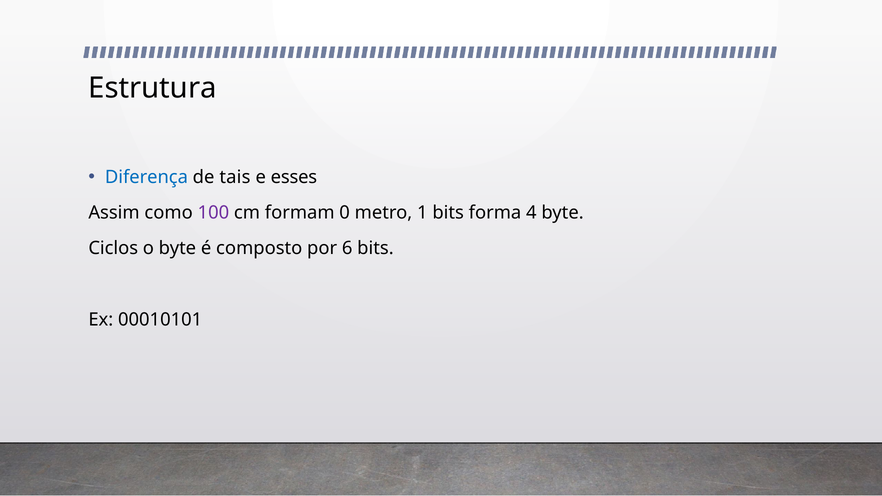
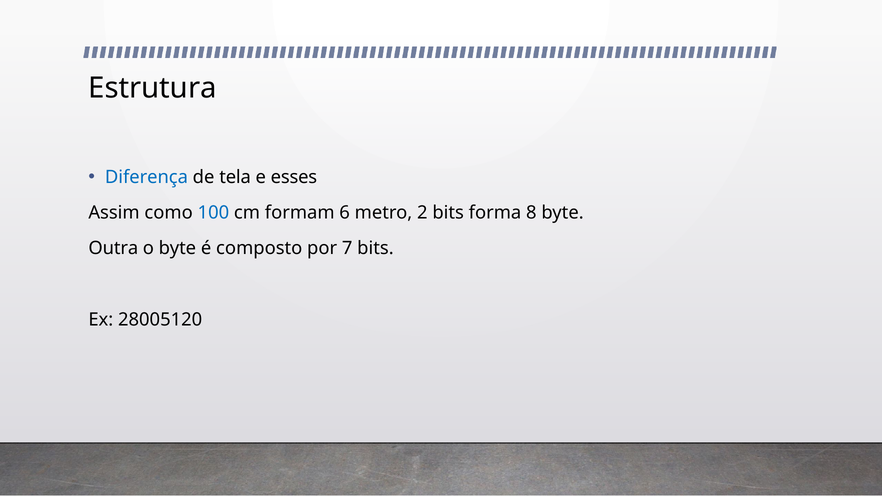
tais: tais -> tela
100 colour: purple -> blue
0: 0 -> 6
1: 1 -> 2
4: 4 -> 8
Ciclos: Ciclos -> Outra
6: 6 -> 7
00010101: 00010101 -> 28005120
